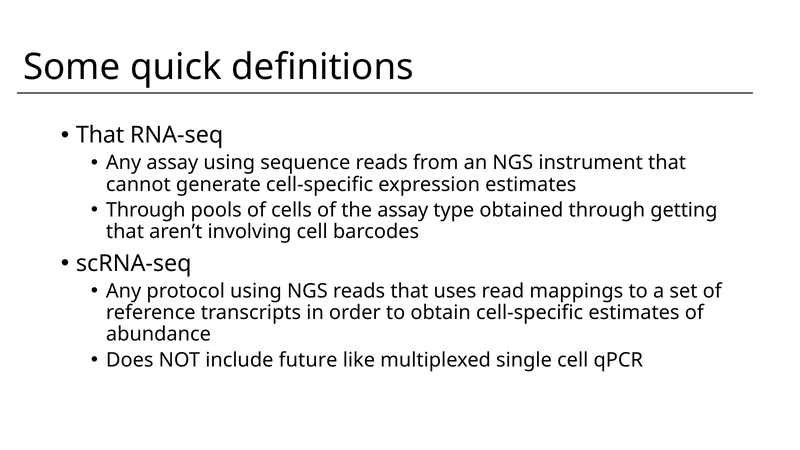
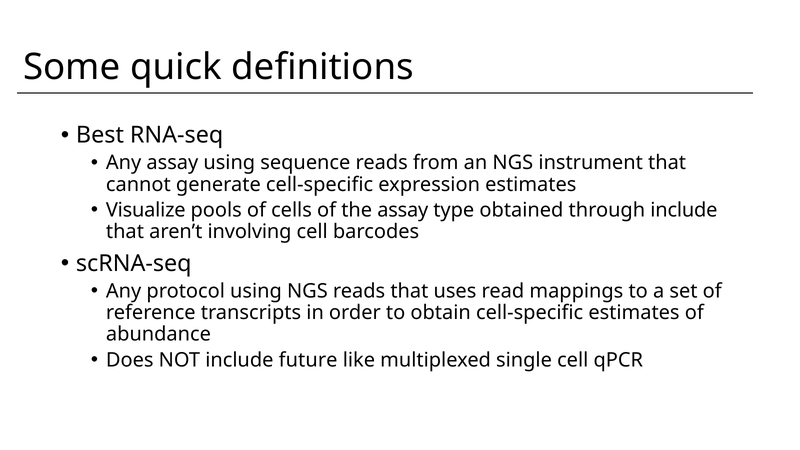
That at (100, 135): That -> Best
Through at (146, 210): Through -> Visualize
through getting: getting -> include
